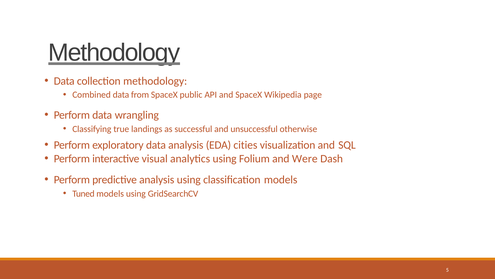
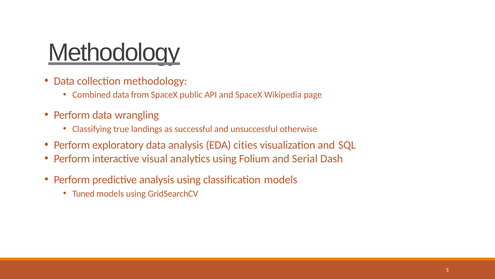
Were: Were -> Serial
